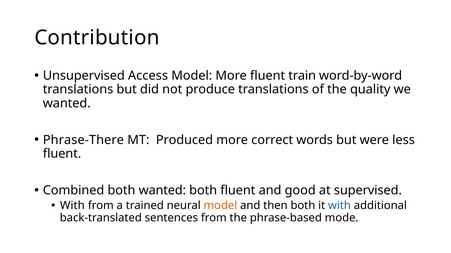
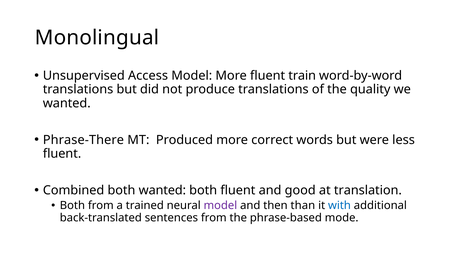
Contribution: Contribution -> Monolingual
supervised: supervised -> translation
With at (72, 206): With -> Both
model at (220, 206) colour: orange -> purple
then both: both -> than
